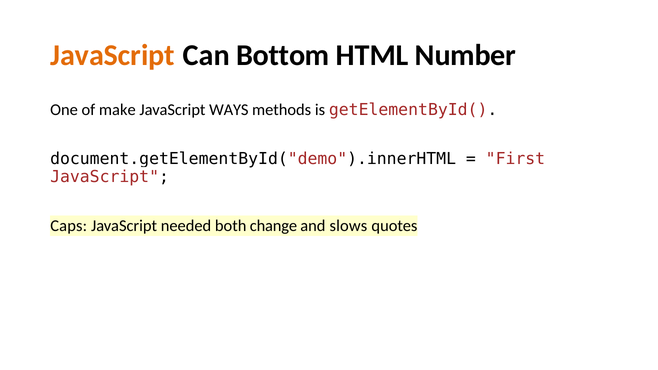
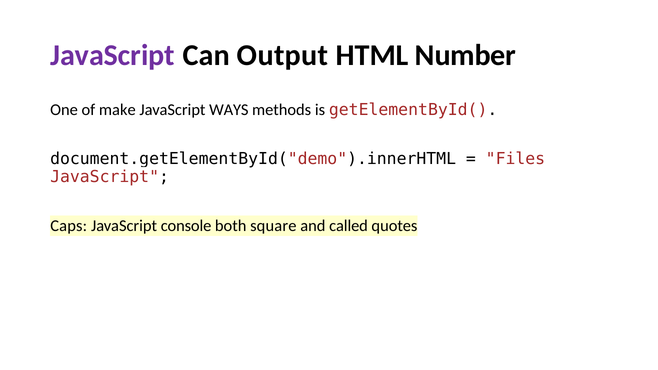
JavaScript at (113, 55) colour: orange -> purple
Bottom: Bottom -> Output
First: First -> Files
needed: needed -> console
change: change -> square
slows: slows -> called
